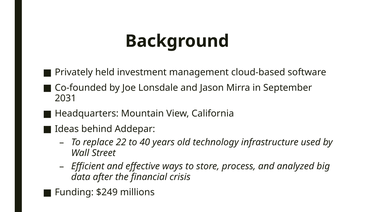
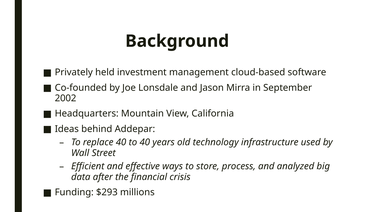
2031: 2031 -> 2002
replace 22: 22 -> 40
$249: $249 -> $293
